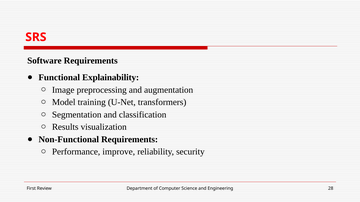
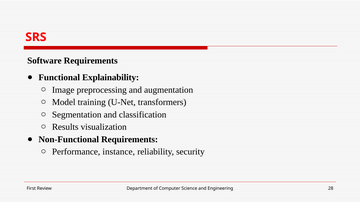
improve: improve -> instance
